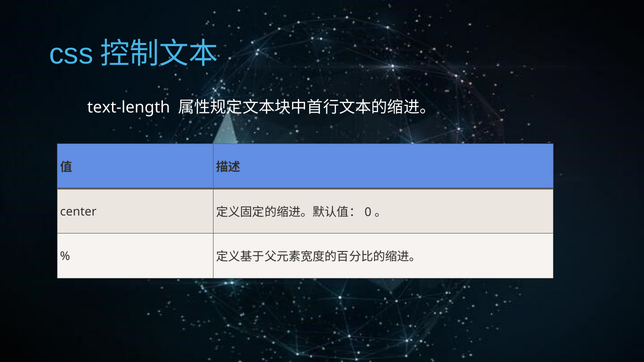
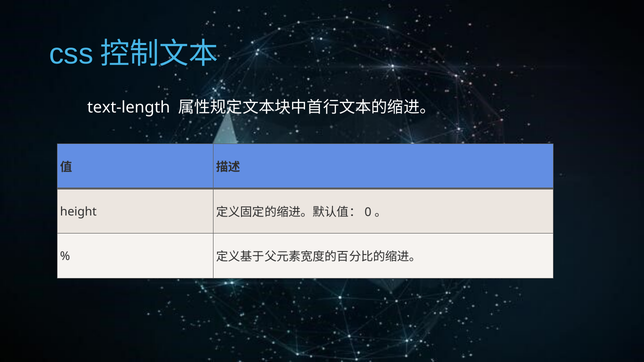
center: center -> height
